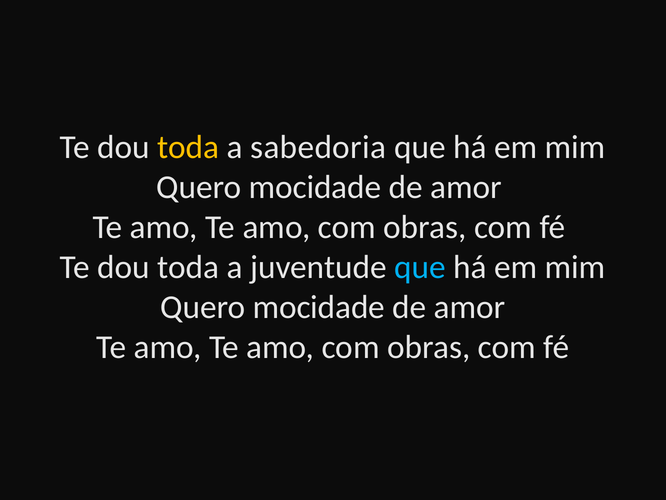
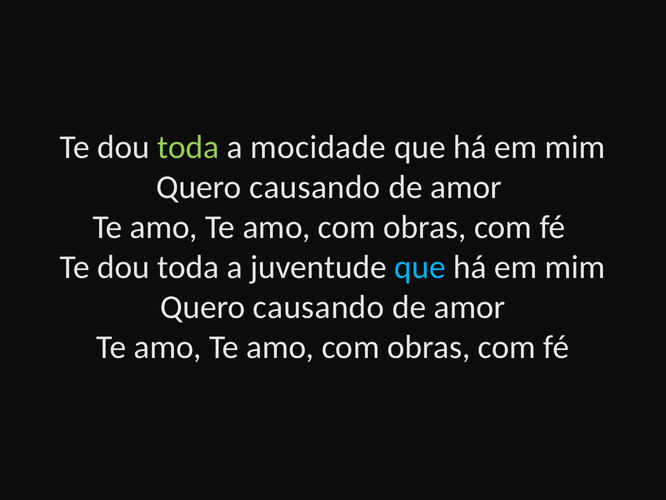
toda at (188, 147) colour: yellow -> light green
sabedoria: sabedoria -> mocidade
mocidade at (315, 187): mocidade -> causando
mocidade at (319, 307): mocidade -> causando
